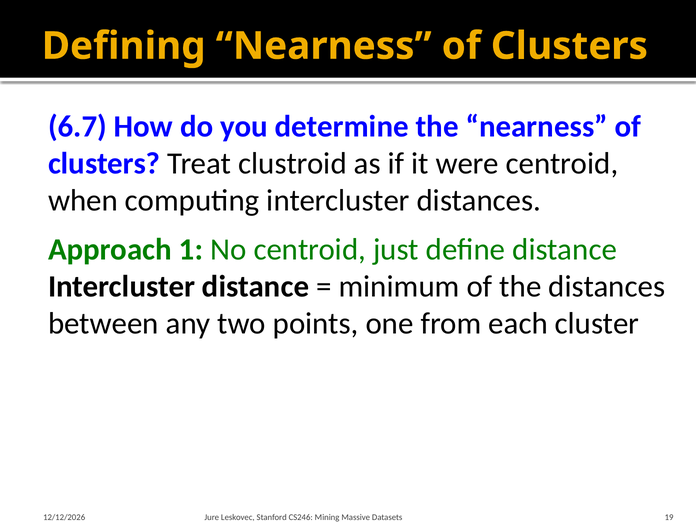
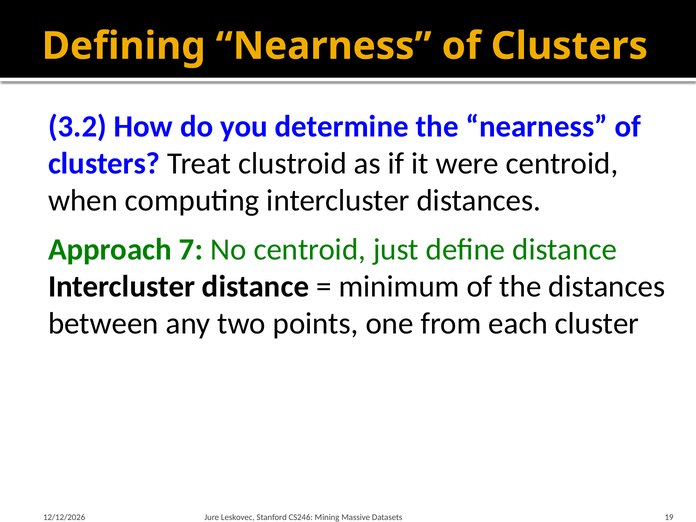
6.7: 6.7 -> 3.2
1: 1 -> 7
